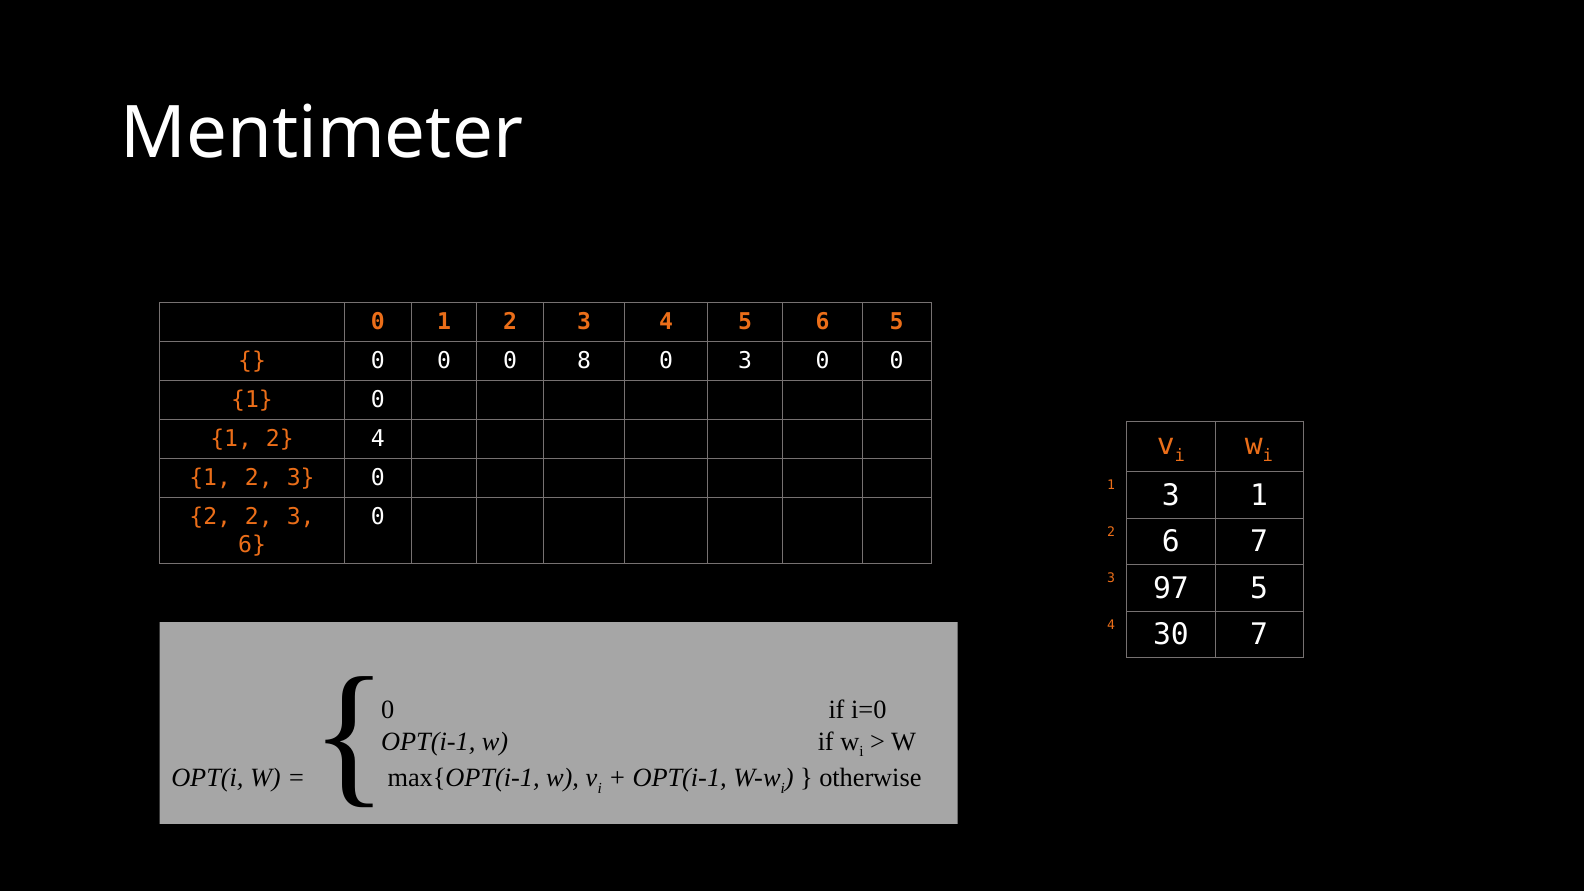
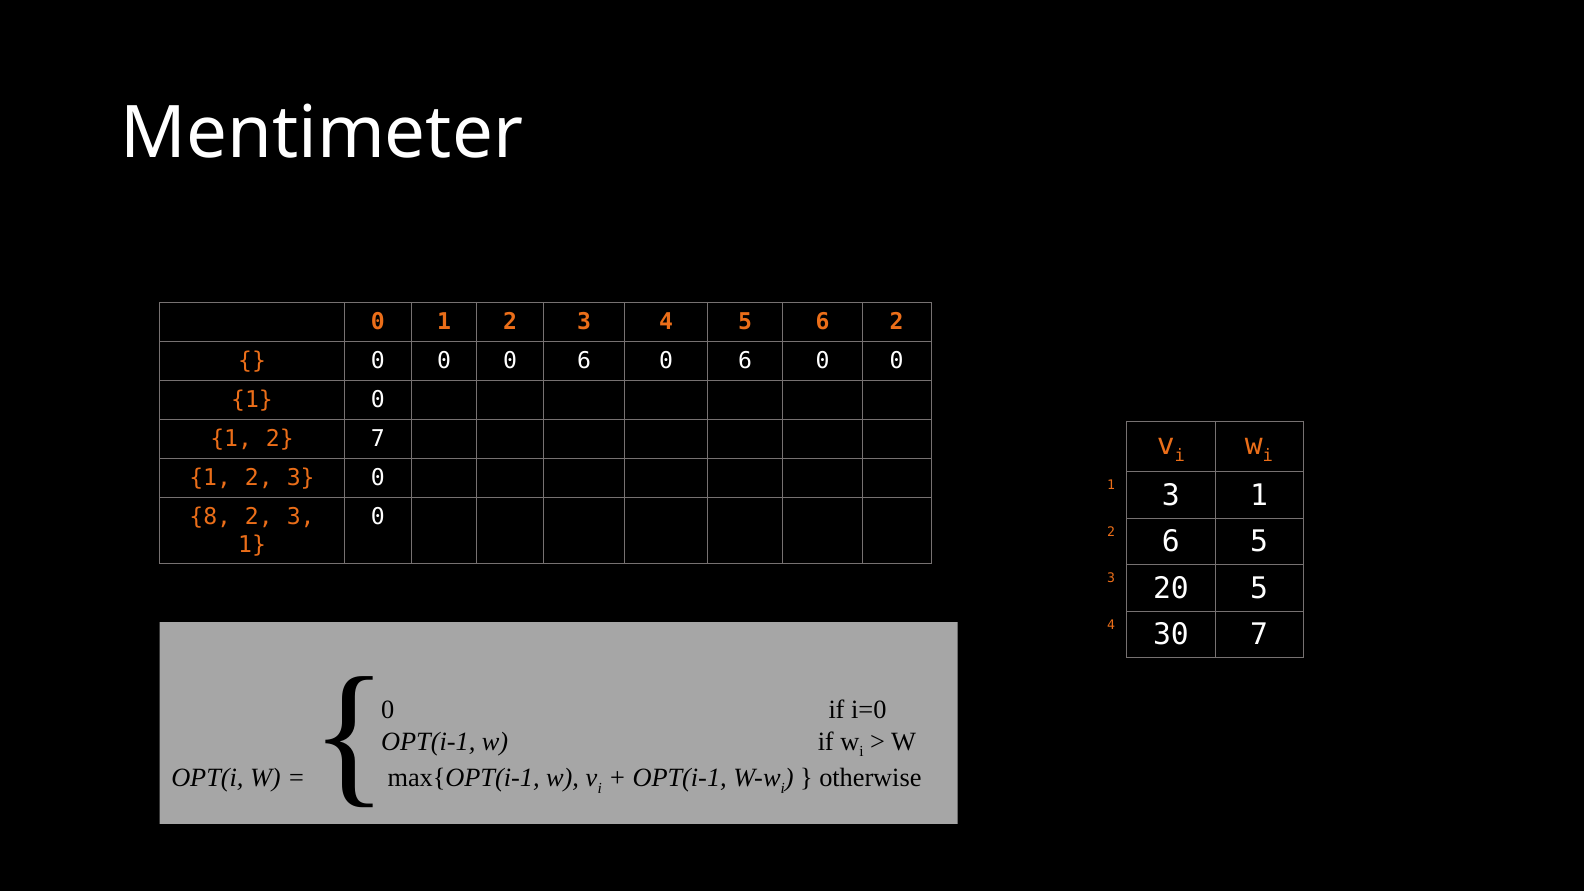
6 5: 5 -> 2
0 0 8: 8 -> 6
3 at (745, 361): 3 -> 6
2 4: 4 -> 7
2 at (210, 517): 2 -> 8
6 7: 7 -> 5
6 at (252, 544): 6 -> 1
97: 97 -> 20
